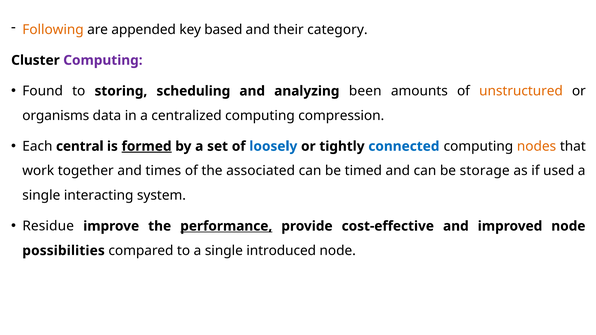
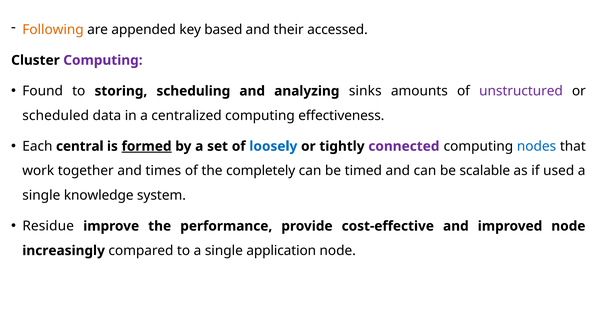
category: category -> accessed
been: been -> sinks
unstructured colour: orange -> purple
organisms: organisms -> scheduled
compression: compression -> effectiveness
connected colour: blue -> purple
nodes colour: orange -> blue
associated: associated -> completely
storage: storage -> scalable
interacting: interacting -> knowledge
performance underline: present -> none
possibilities: possibilities -> increasingly
introduced: introduced -> application
